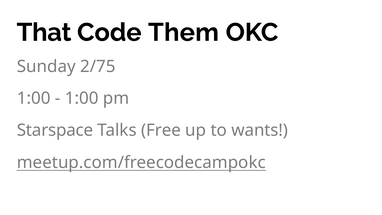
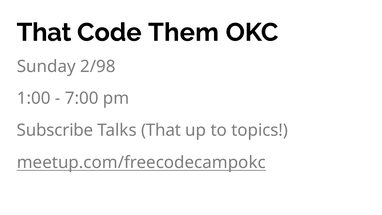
2/75: 2/75 -> 2/98
1:00 at (82, 98): 1:00 -> 7:00
Starspace: Starspace -> Subscribe
Talks Free: Free -> That
wants: wants -> topics
